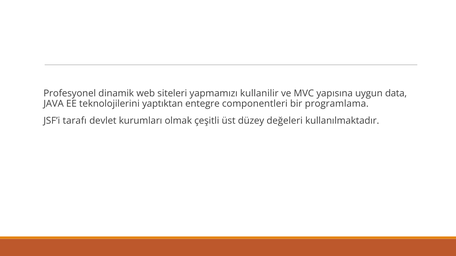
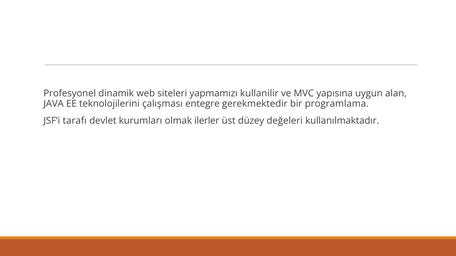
data: data -> alan
yaptıktan: yaptıktan -> çalışması
componentleri: componentleri -> gerekmektedir
çeşitli: çeşitli -> ilerler
